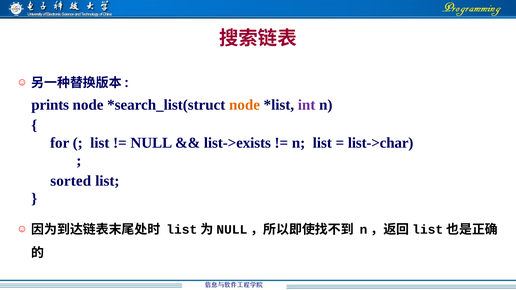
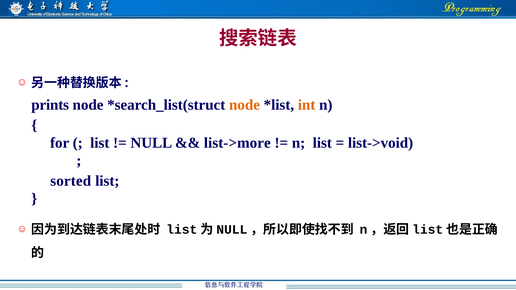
int colour: purple -> orange
list->exists: list->exists -> list->more
list->char: list->char -> list->void
